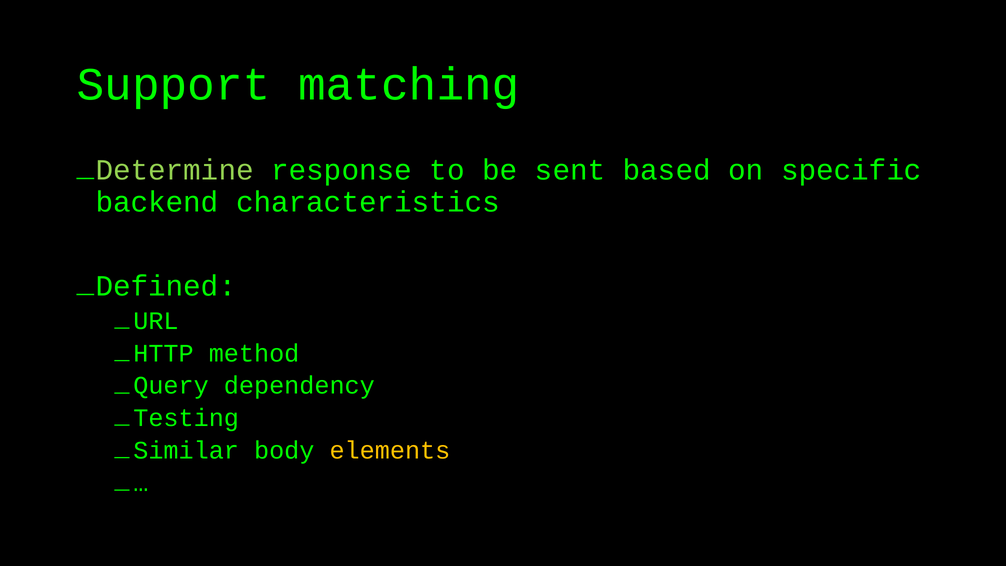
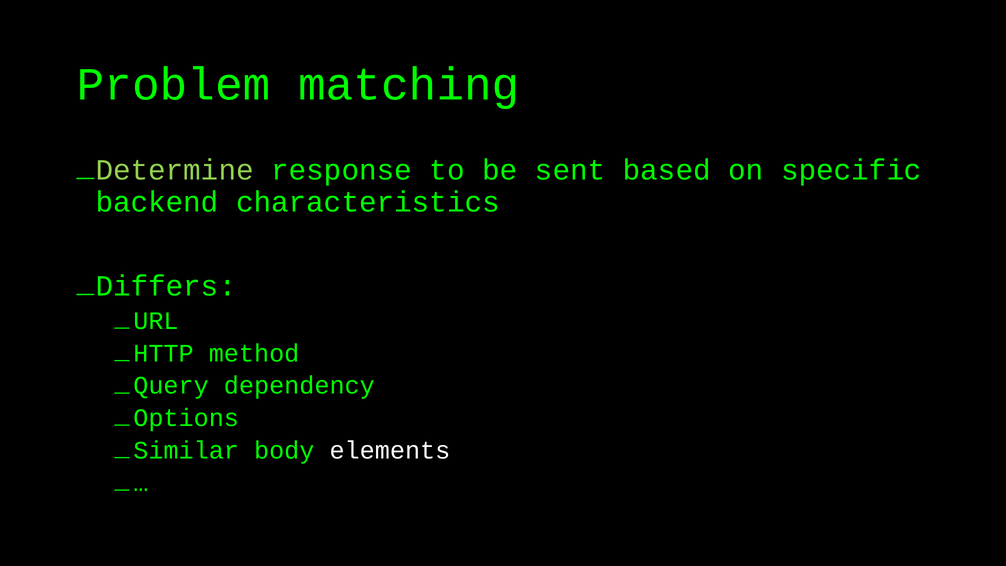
Support: Support -> Problem
Defined: Defined -> Differs
Testing: Testing -> Options
elements colour: yellow -> white
